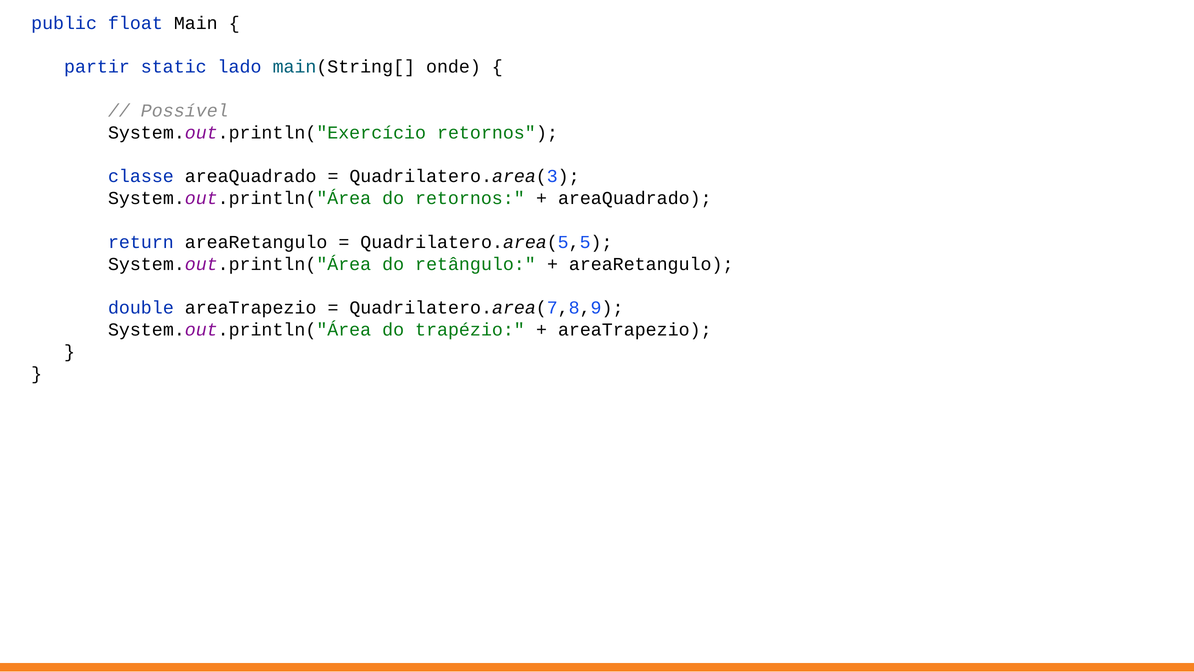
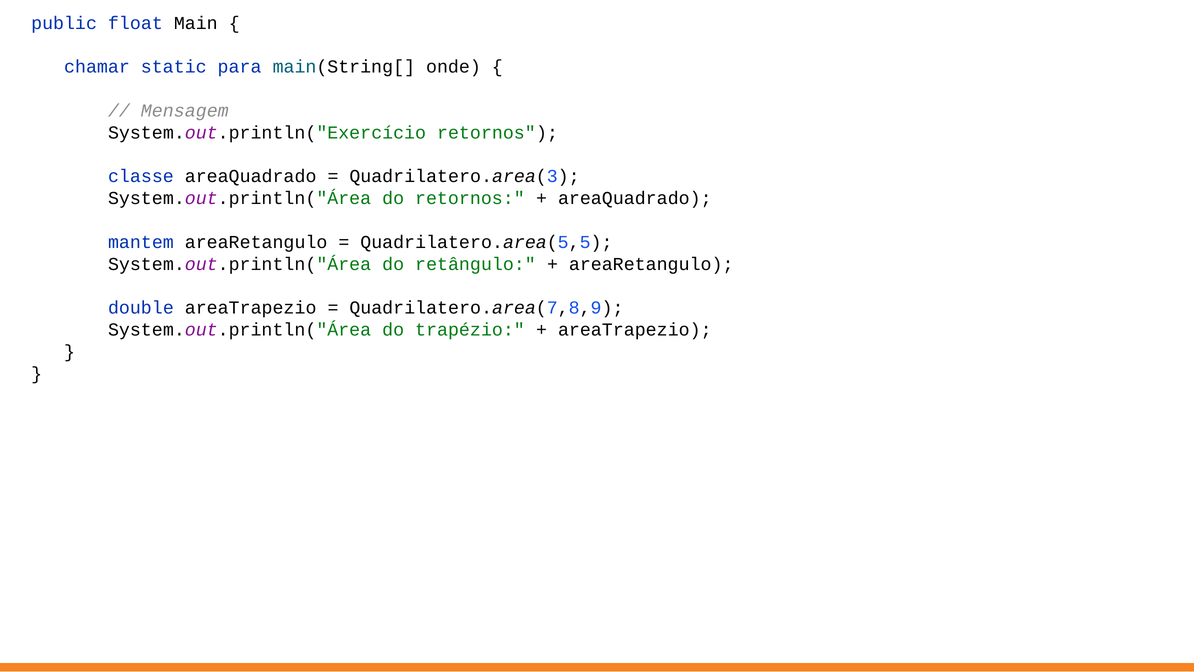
partir: partir -> chamar
lado: lado -> para
Possível: Possível -> Mensagem
return: return -> mantem
